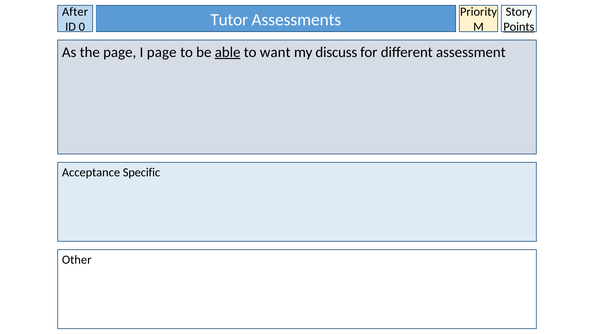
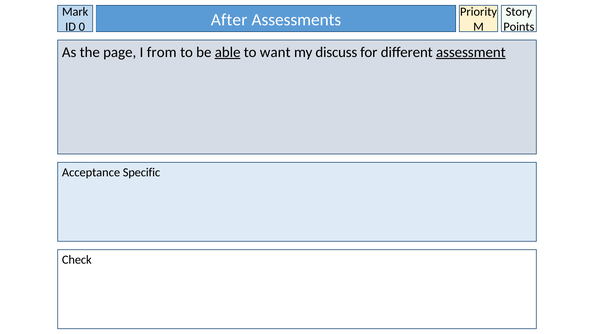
After: After -> Mark
Tutor: Tutor -> After
Points underline: present -> none
I page: page -> from
assessment underline: none -> present
Other: Other -> Check
